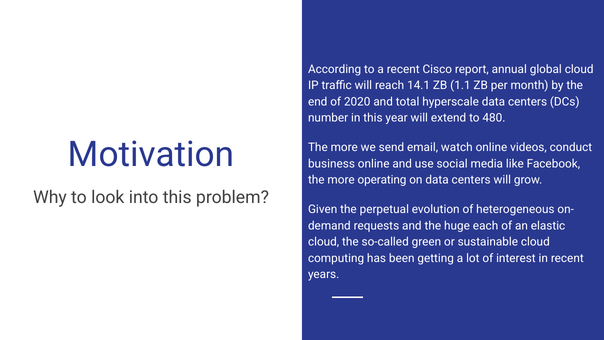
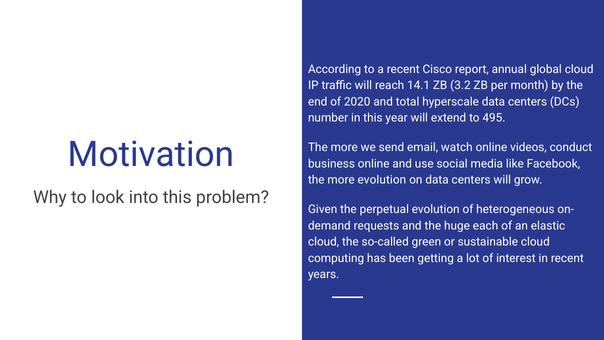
1.1: 1.1 -> 3.2
480: 480 -> 495
more operating: operating -> evolution
